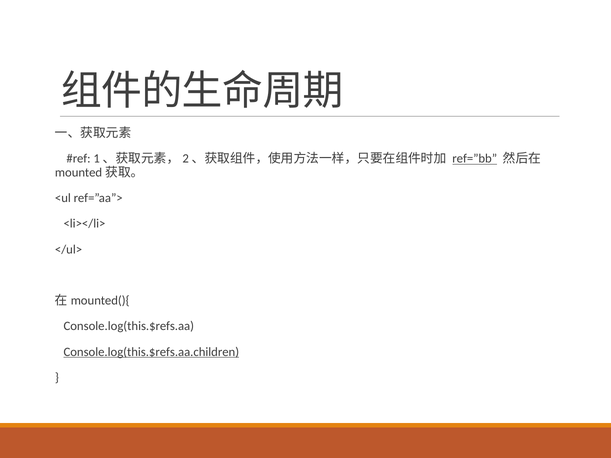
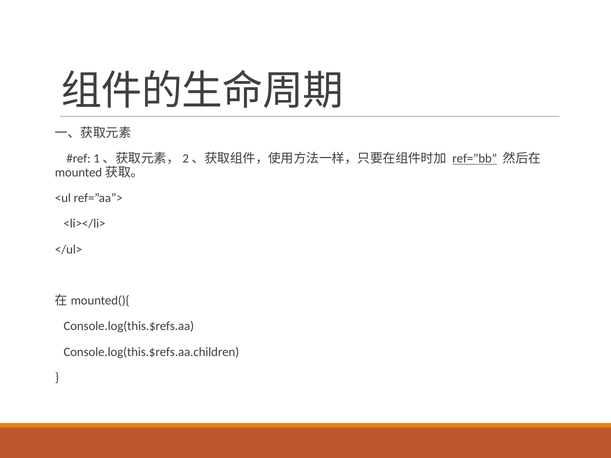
Console.log(this.$refs.aa.children underline: present -> none
